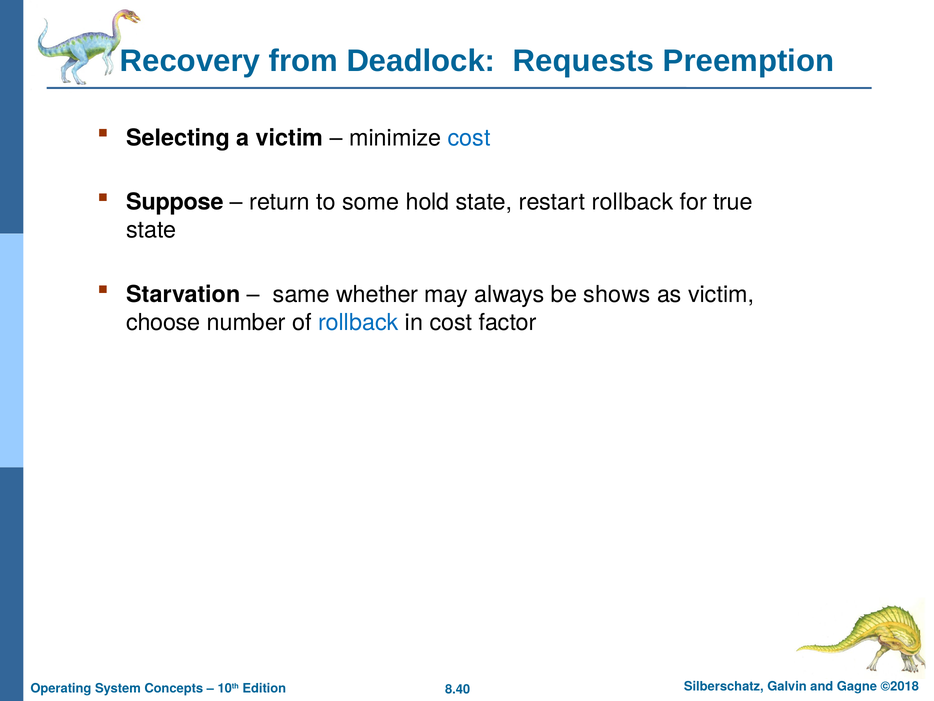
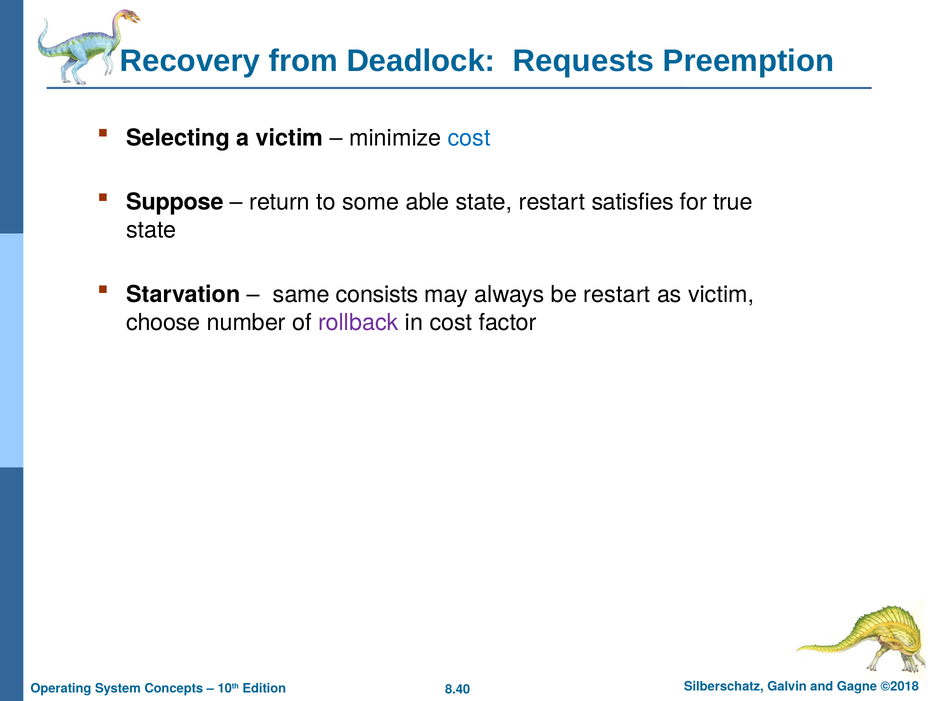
hold: hold -> able
restart rollback: rollback -> satisfies
whether: whether -> consists
be shows: shows -> restart
rollback at (358, 322) colour: blue -> purple
